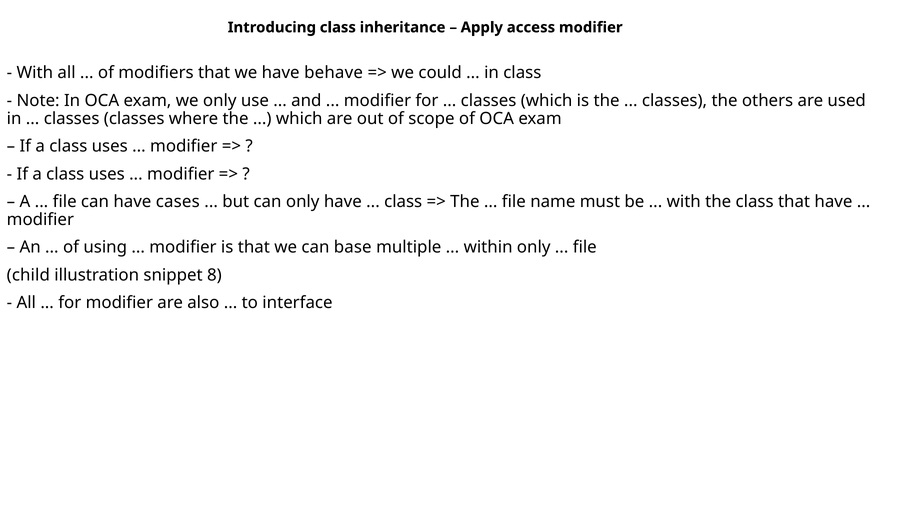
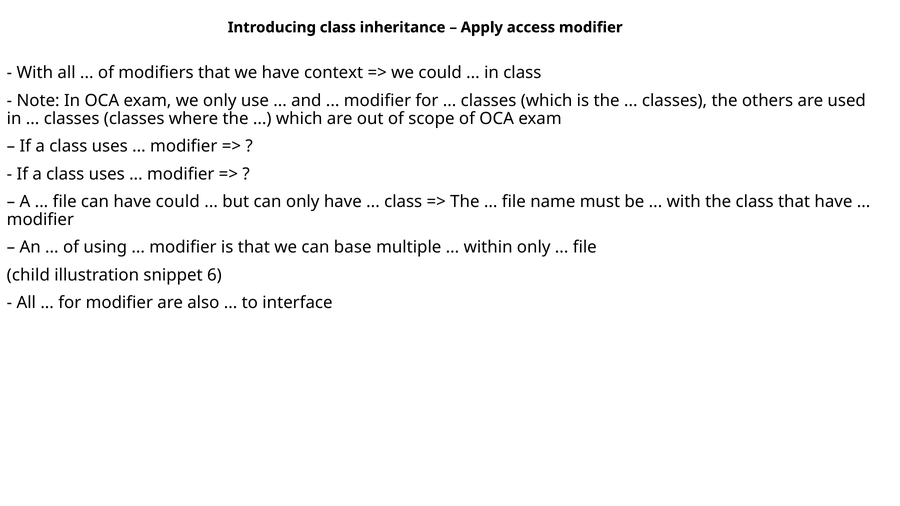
behave: behave -> context
have cases: cases -> could
8: 8 -> 6
